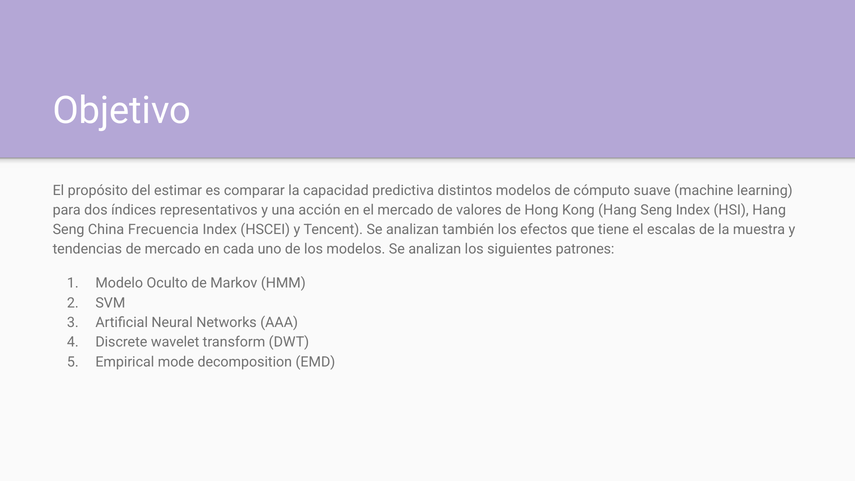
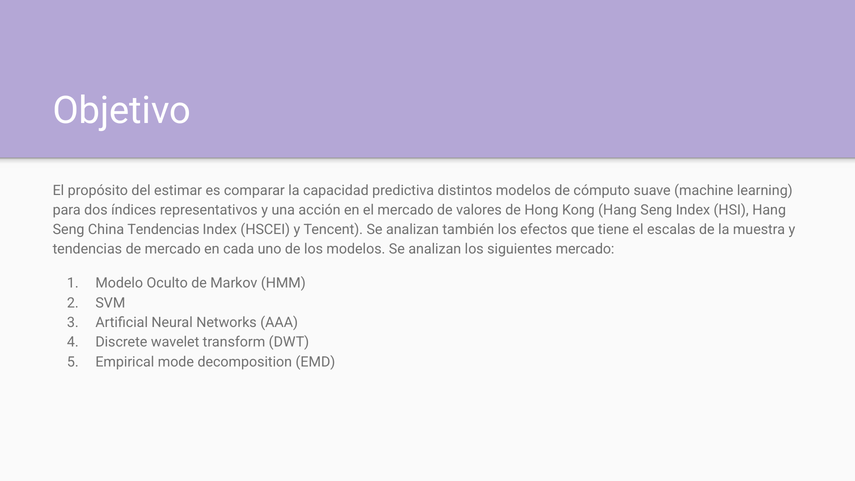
China Frecuencia: Frecuencia -> Tendencias
siguientes patrones: patrones -> mercado
